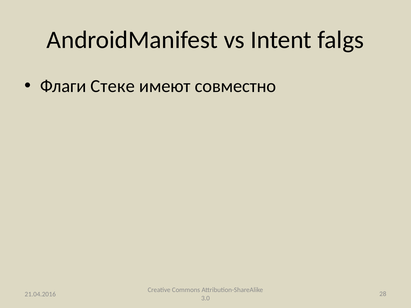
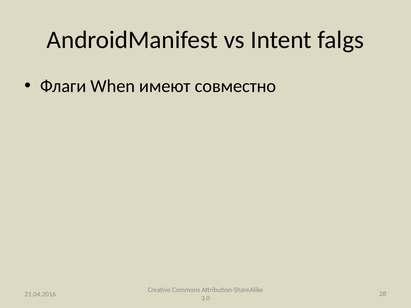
Стеке: Стеке -> When
